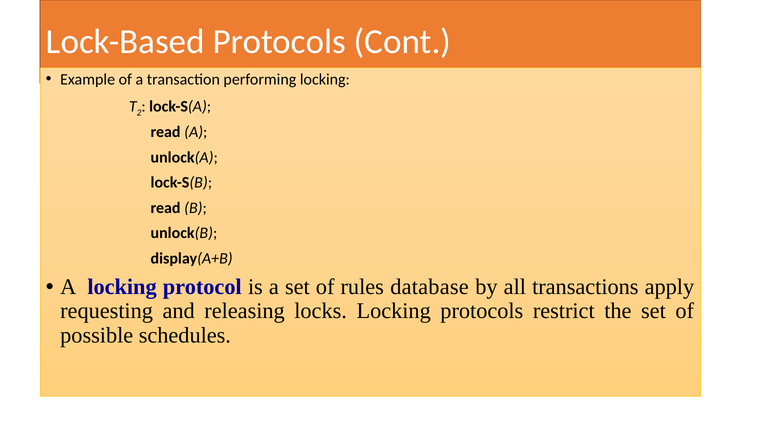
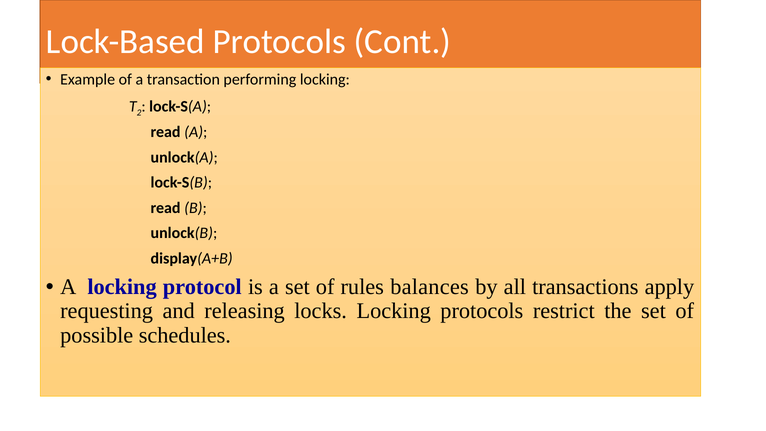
database: database -> balances
